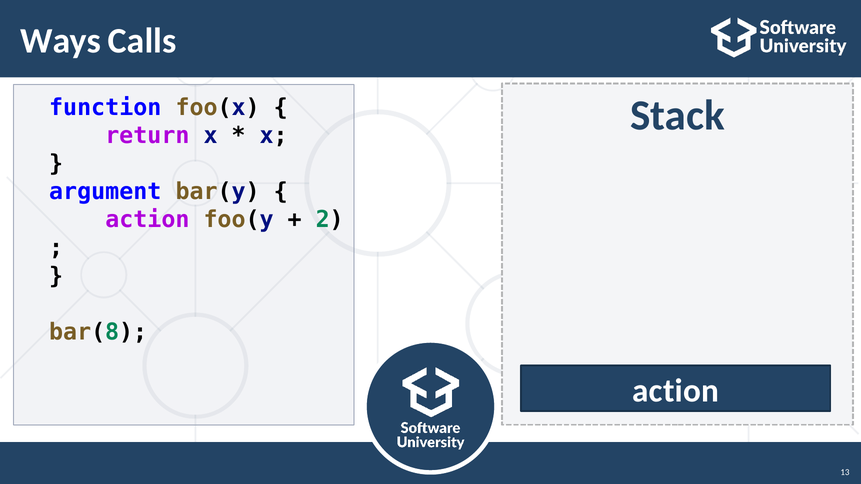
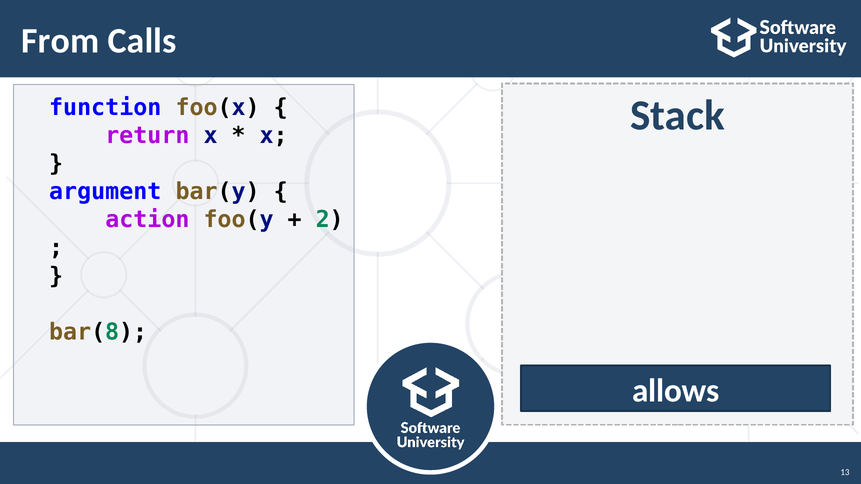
Ways: Ways -> From
action at (676, 391): action -> allows
